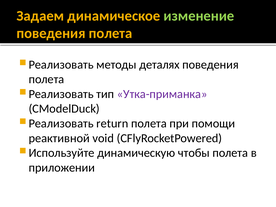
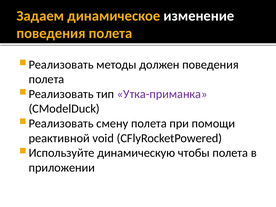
изменение colour: light green -> white
деталях: деталях -> должен
return: return -> смену
